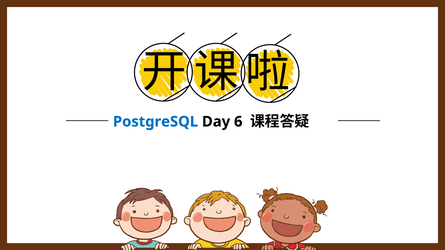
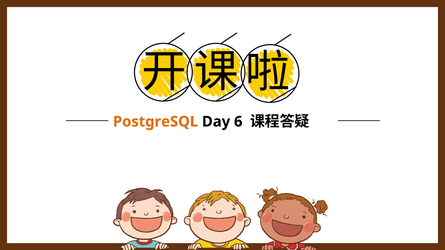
PostgreSQL colour: blue -> orange
